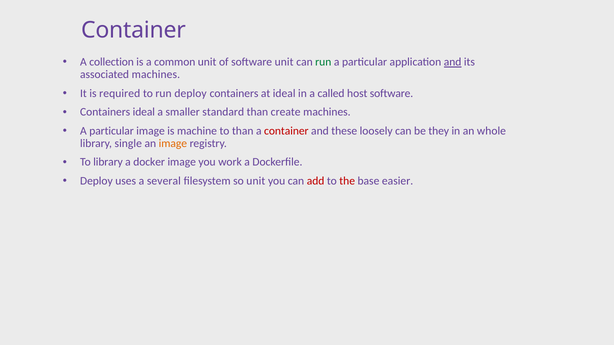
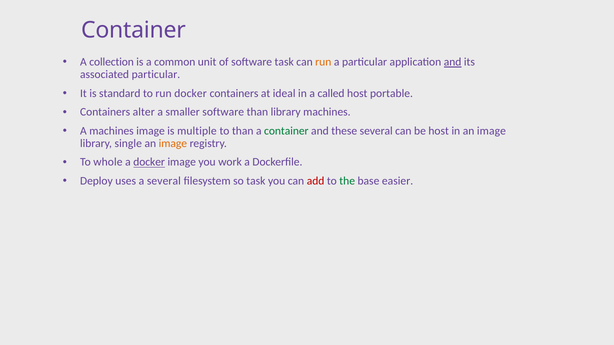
software unit: unit -> task
run at (323, 62) colour: green -> orange
associated machines: machines -> particular
required: required -> standard
run deploy: deploy -> docker
host software: software -> portable
Containers ideal: ideal -> alter
smaller standard: standard -> software
than create: create -> library
particular at (112, 131): particular -> machines
machine: machine -> multiple
container at (286, 131) colour: red -> green
these loosely: loosely -> several
be they: they -> host
in an whole: whole -> image
To library: library -> whole
docker at (149, 162) underline: none -> present
so unit: unit -> task
the colour: red -> green
